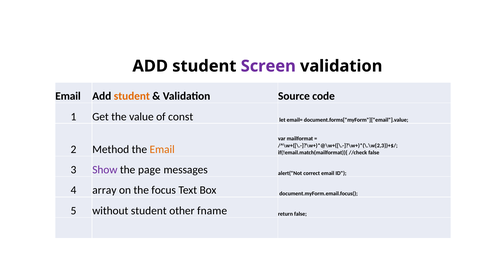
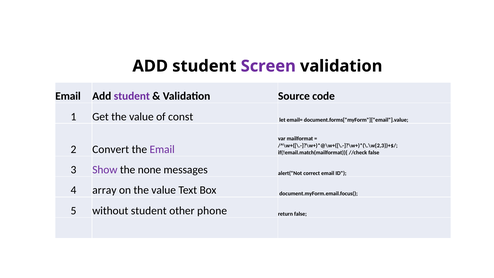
student at (132, 96) colour: orange -> purple
Method: Method -> Convert
Email at (162, 149) colour: orange -> purple
page: page -> none
on the focus: focus -> value
fname: fname -> phone
